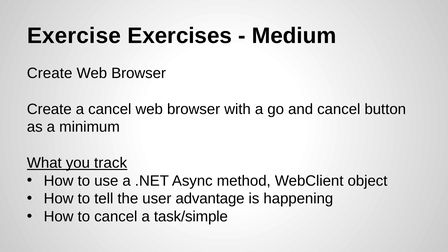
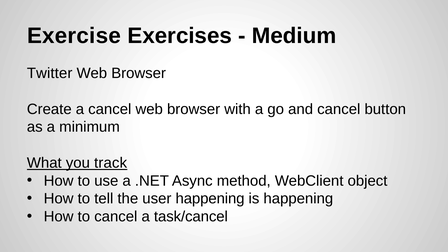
Create at (50, 73): Create -> Twitter
user advantage: advantage -> happening
task/simple: task/simple -> task/cancel
